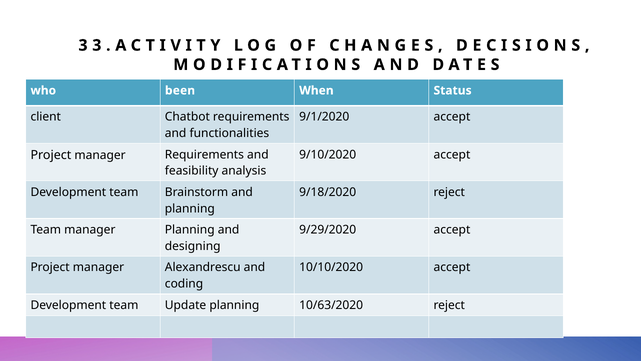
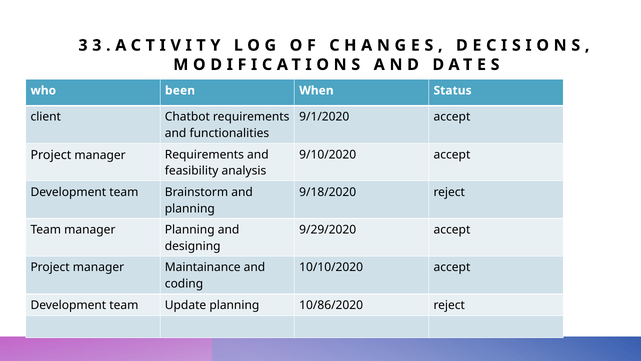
Alexandrescu: Alexandrescu -> Maintainance
10/63/2020: 10/63/2020 -> 10/86/2020
